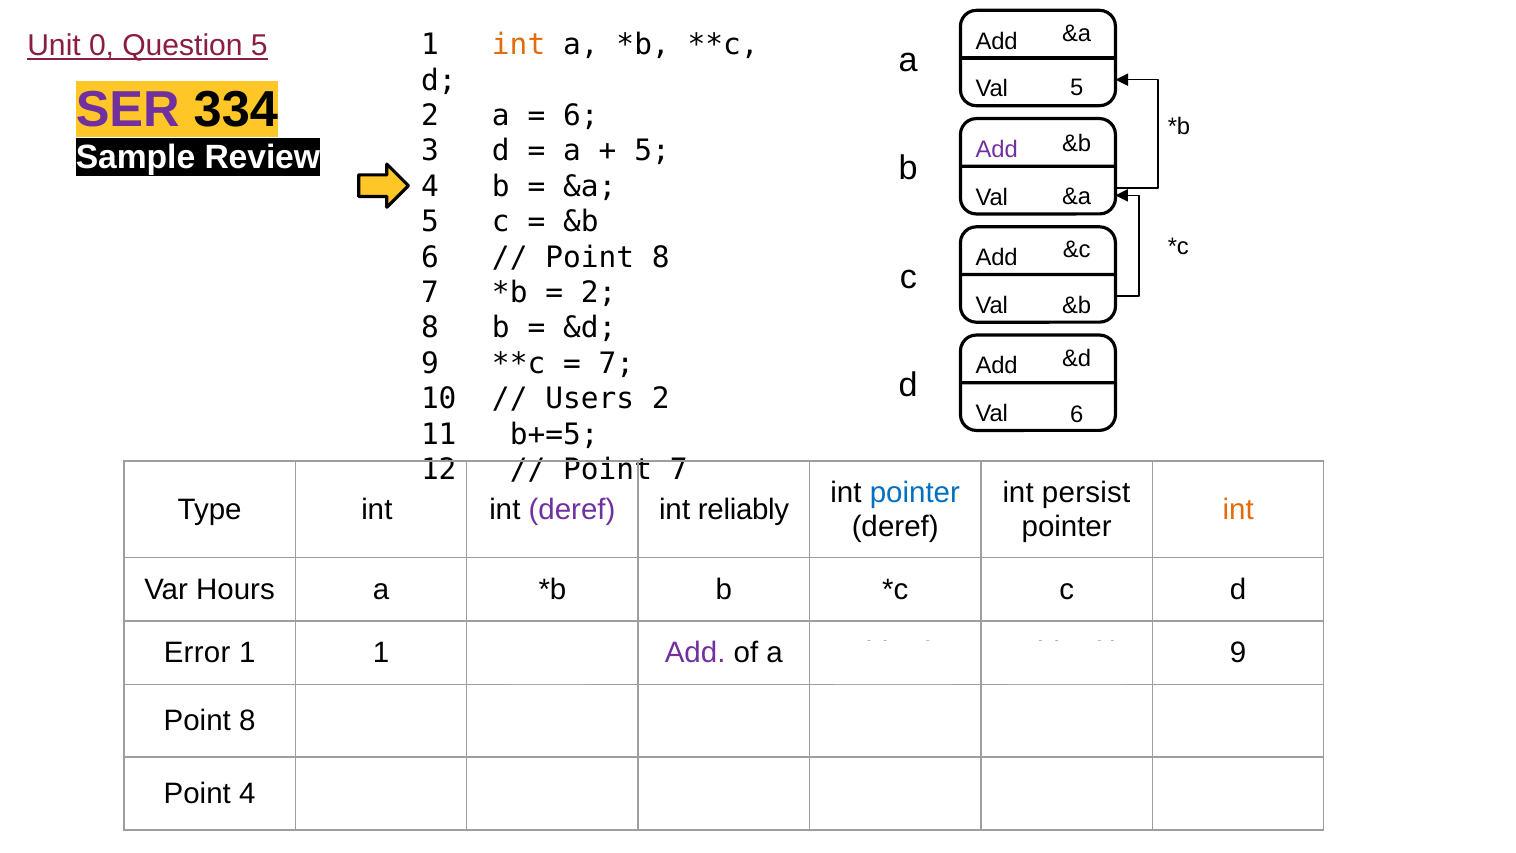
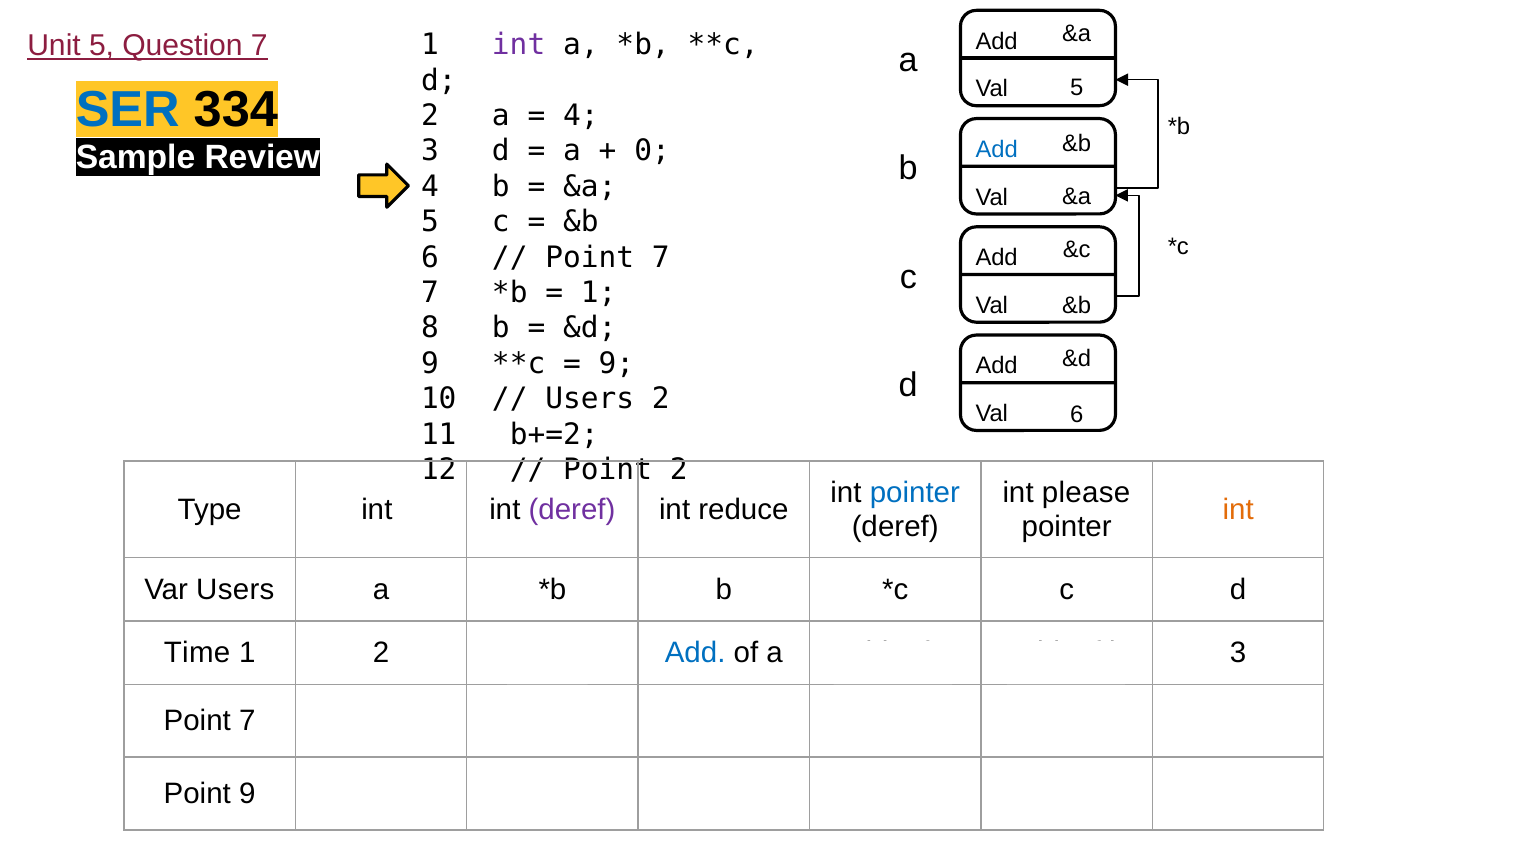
Unit 0: 0 -> 5
Question 5: 5 -> 7
int at (519, 45) colour: orange -> purple
SER colour: purple -> blue
6 at (581, 116): 6 -> 4
5 at (652, 151): 5 -> 0
Add at (997, 150) colour: purple -> blue
8 at (661, 257): 8 -> 7
2 at (599, 293): 2 -> 1
7 at (616, 363): 7 -> 9
b+=5: b+=5 -> b+=2
Point 7: 7 -> 2
persist: persist -> please
reliably: reliably -> reduce
Var Hours: Hours -> Users
Error: Error -> Time
1 1: 1 -> 2
Add at (695, 653) colour: purple -> blue
9 at (1238, 653): 9 -> 3
8 at (247, 721): 8 -> 7
Point 4: 4 -> 9
